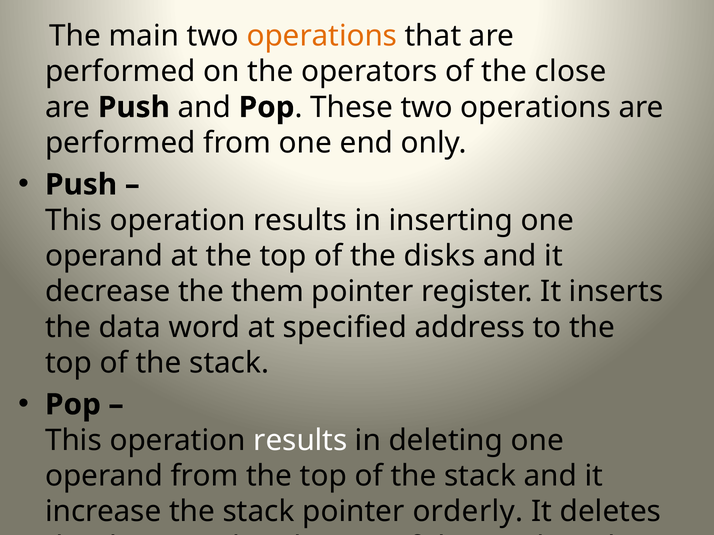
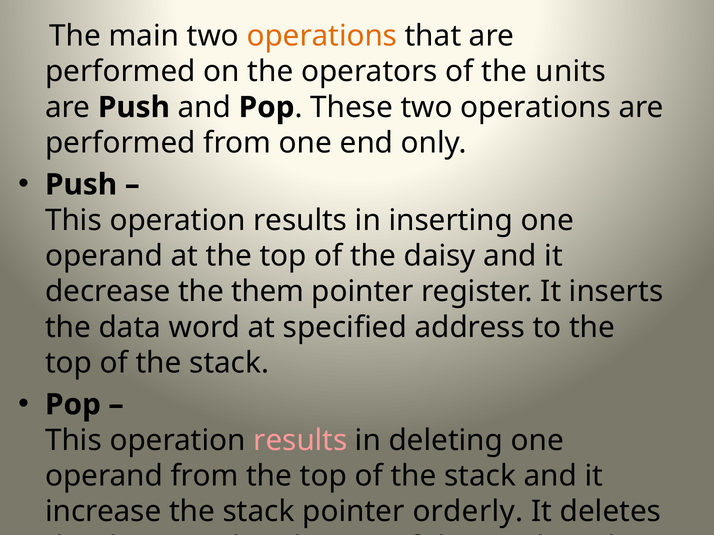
close: close -> units
disks: disks -> daisy
results at (300, 441) colour: white -> pink
